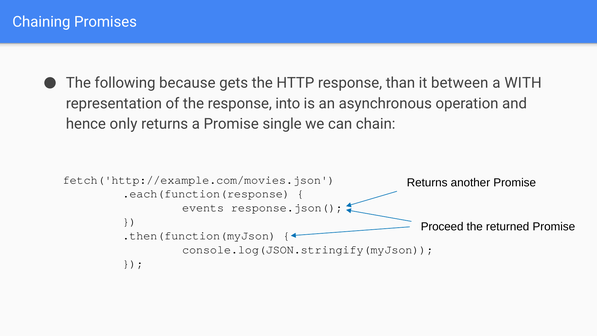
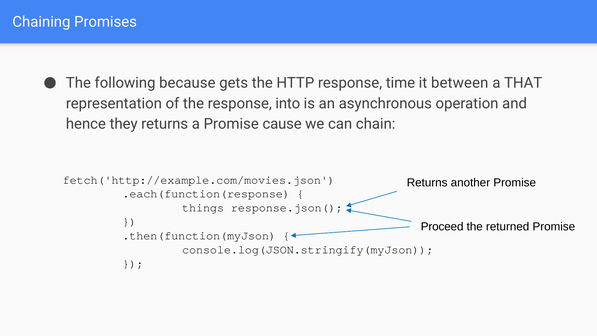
than: than -> time
WITH: WITH -> THAT
only: only -> they
single: single -> cause
events: events -> things
